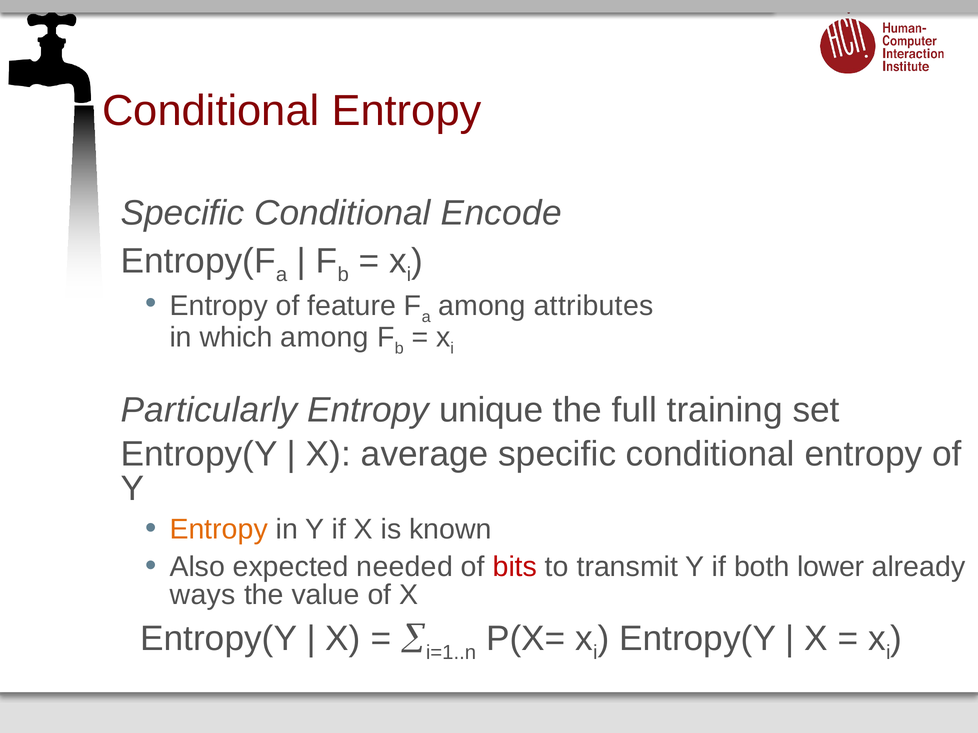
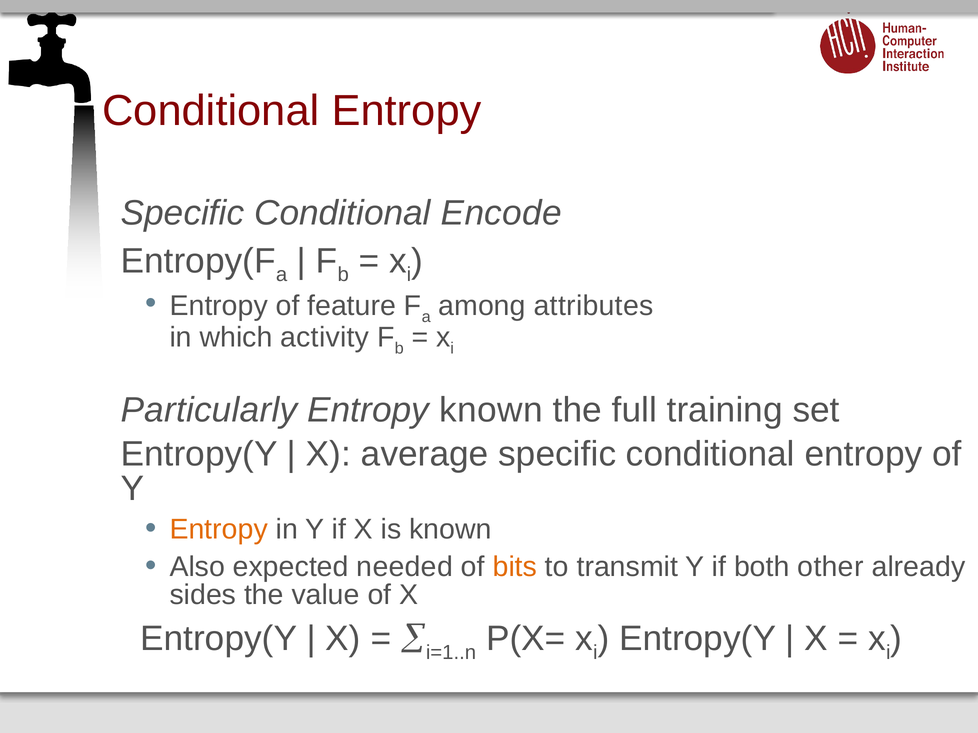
which among: among -> activity
Entropy unique: unique -> known
bits colour: red -> orange
lower: lower -> other
ways: ways -> sides
